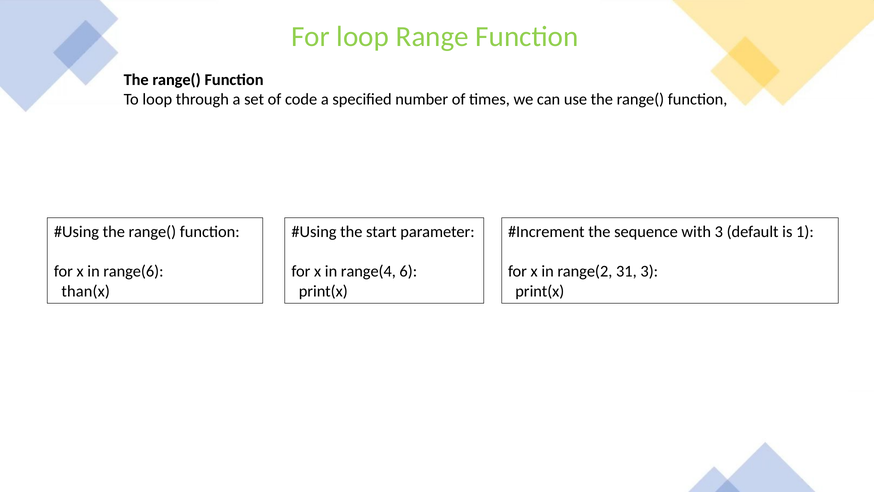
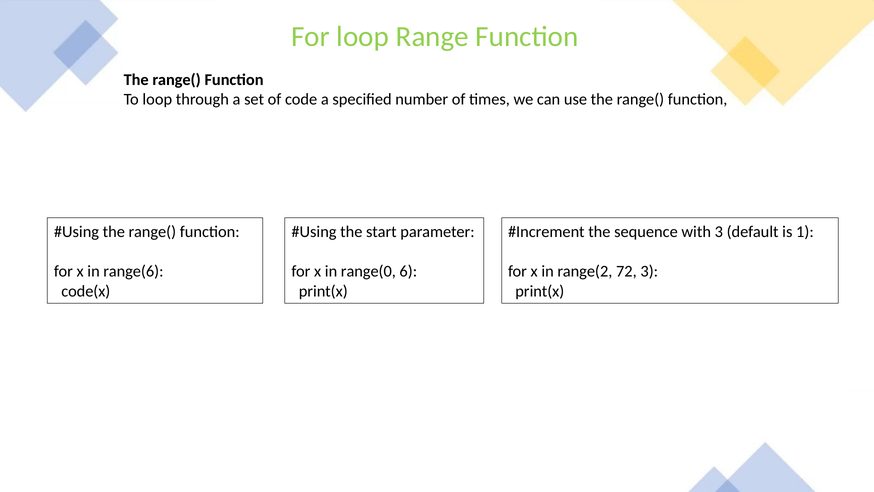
range(4: range(4 -> range(0
31: 31 -> 72
than(x: than(x -> code(x
